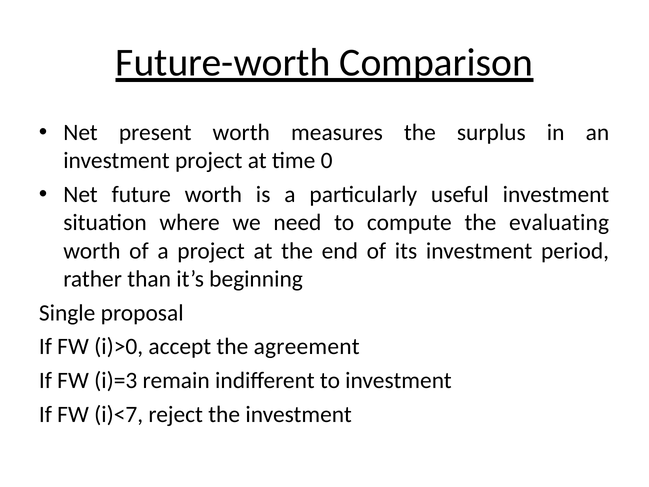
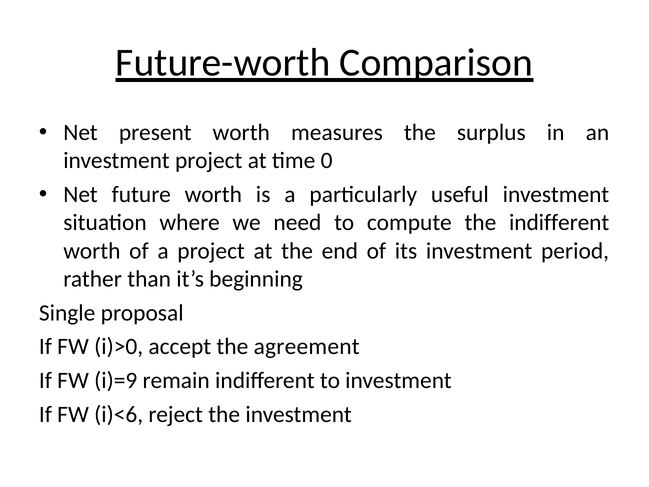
the evaluating: evaluating -> indifferent
i)=3: i)=3 -> i)=9
i)<7: i)<7 -> i)<6
